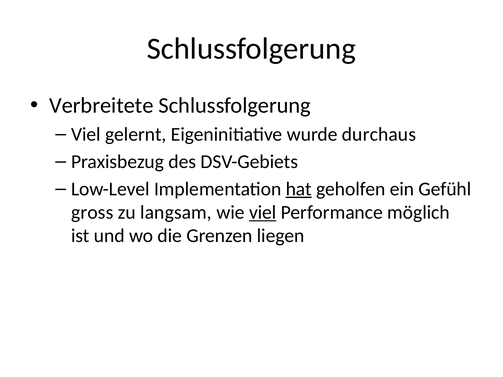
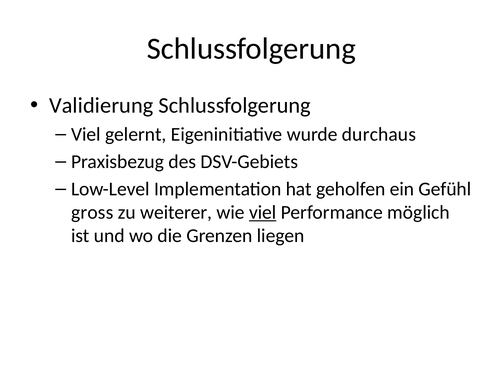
Verbreitete: Verbreitete -> Validierung
hat underline: present -> none
langsam: langsam -> weiterer
